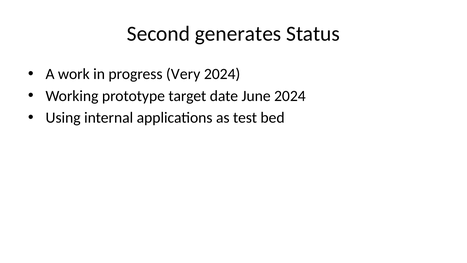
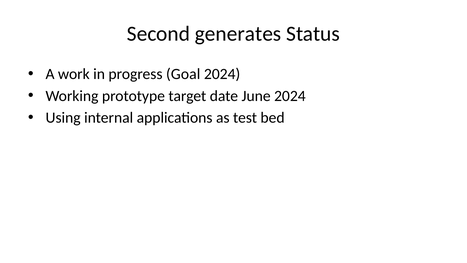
Very: Very -> Goal
